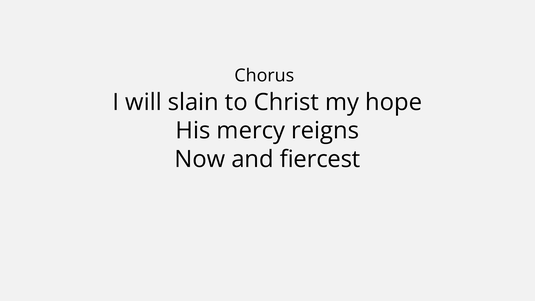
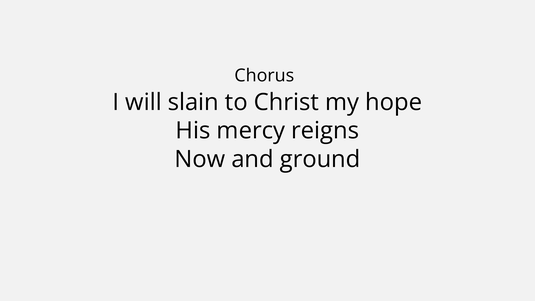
fiercest: fiercest -> ground
